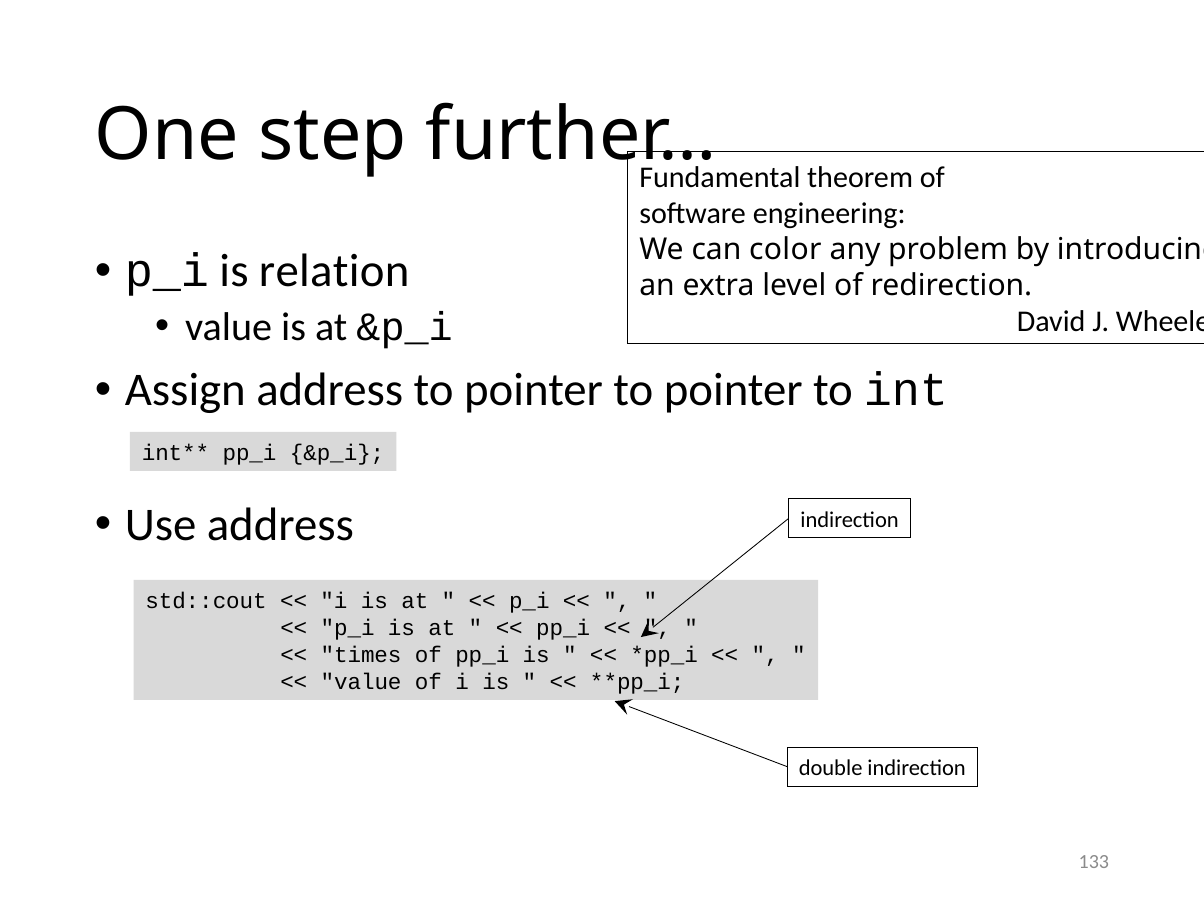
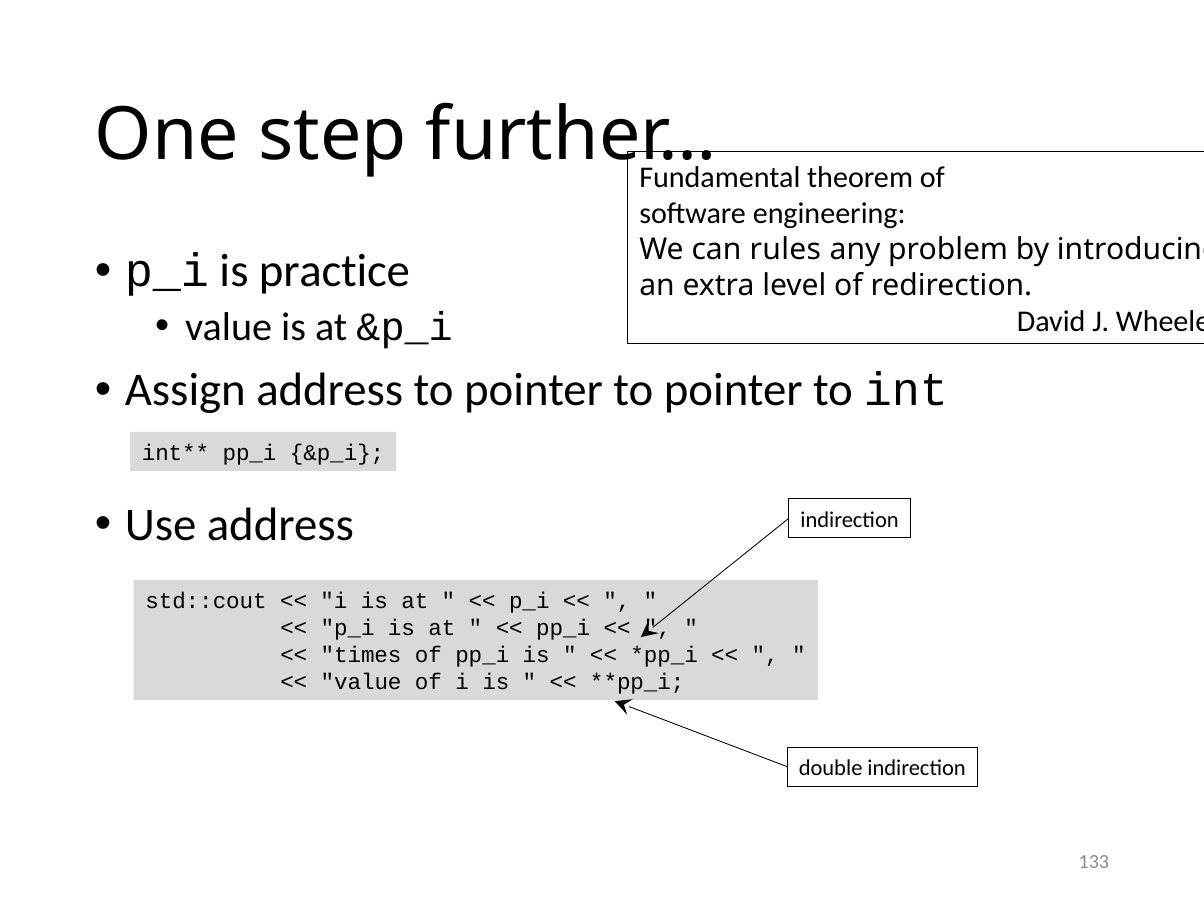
color: color -> rules
relation: relation -> practice
